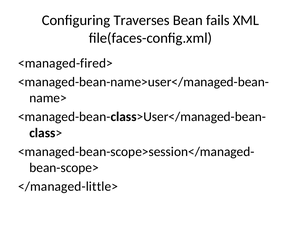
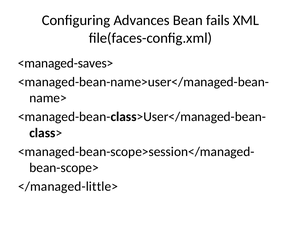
Traverses: Traverses -> Advances
<managed-fired>: <managed-fired> -> <managed-saves>
